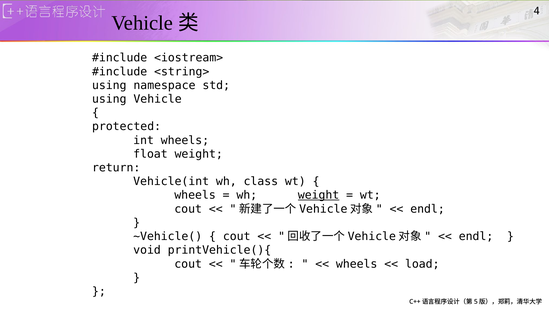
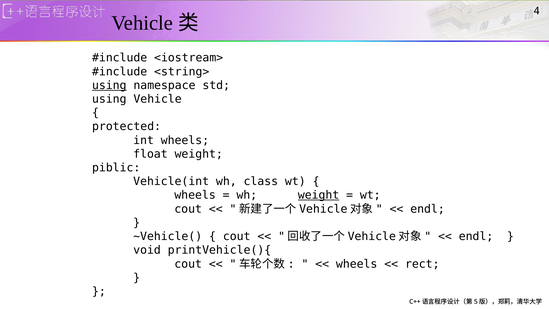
using at (109, 85) underline: none -> present
return: return -> piblic
load: load -> rect
